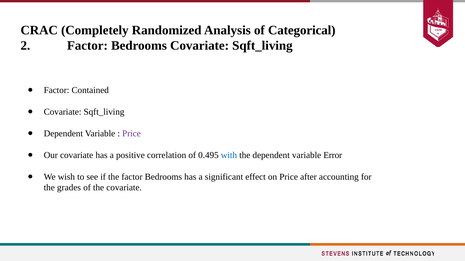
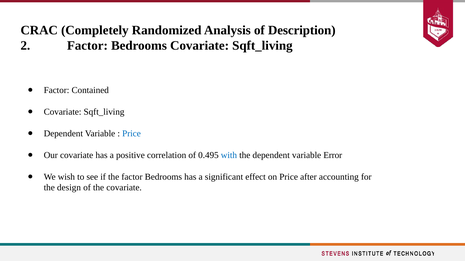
Categorical: Categorical -> Description
Price at (132, 134) colour: purple -> blue
grades: grades -> design
